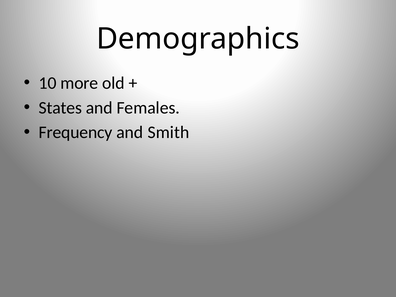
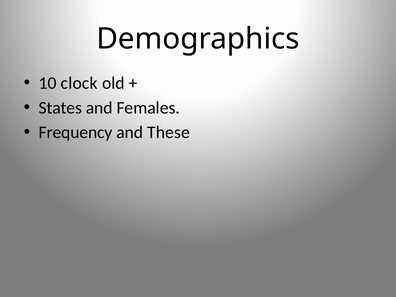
more: more -> clock
Smith: Smith -> These
